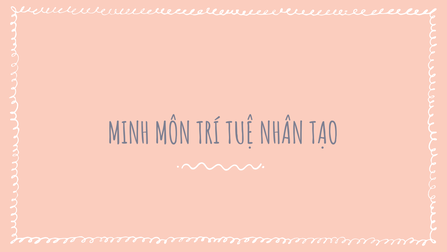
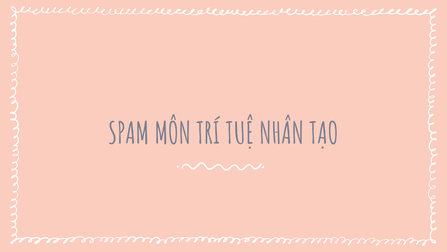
MINH: MINH -> SPAM
